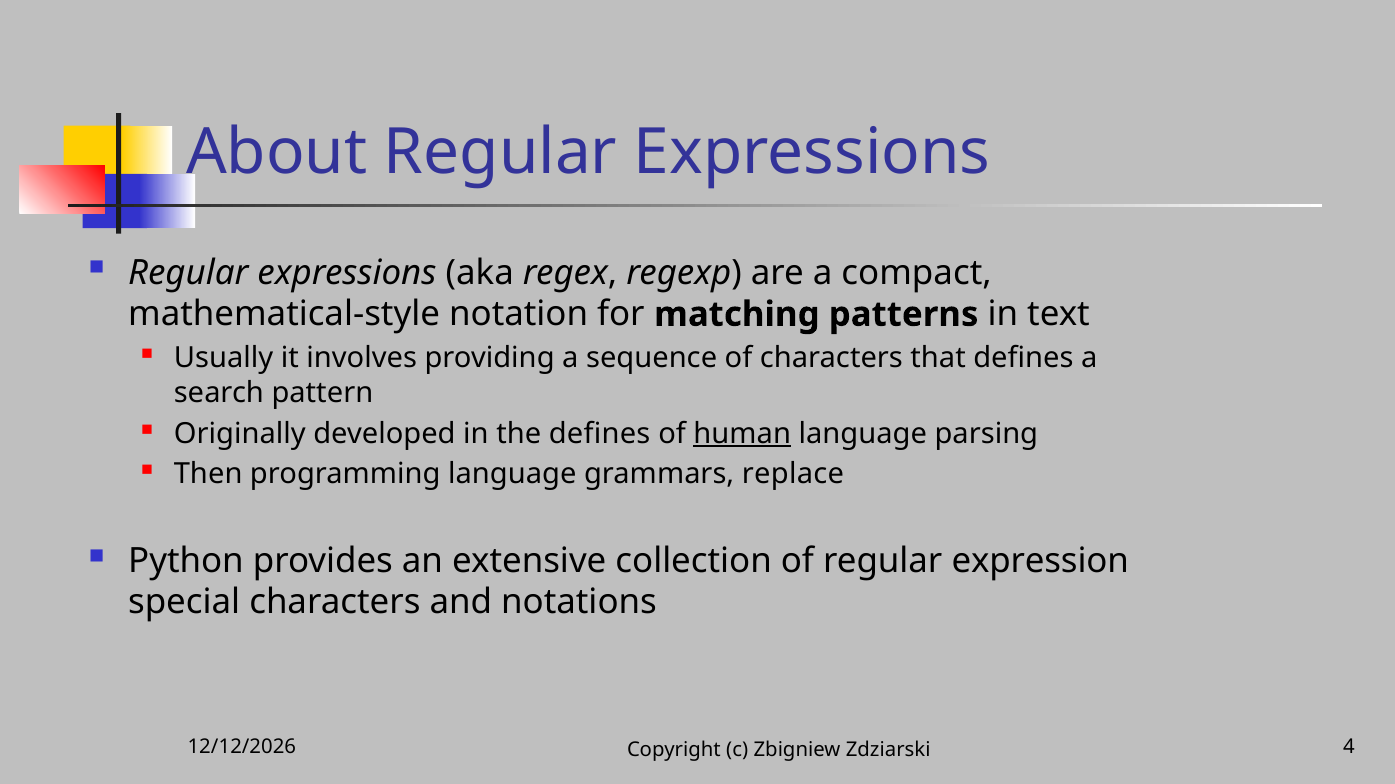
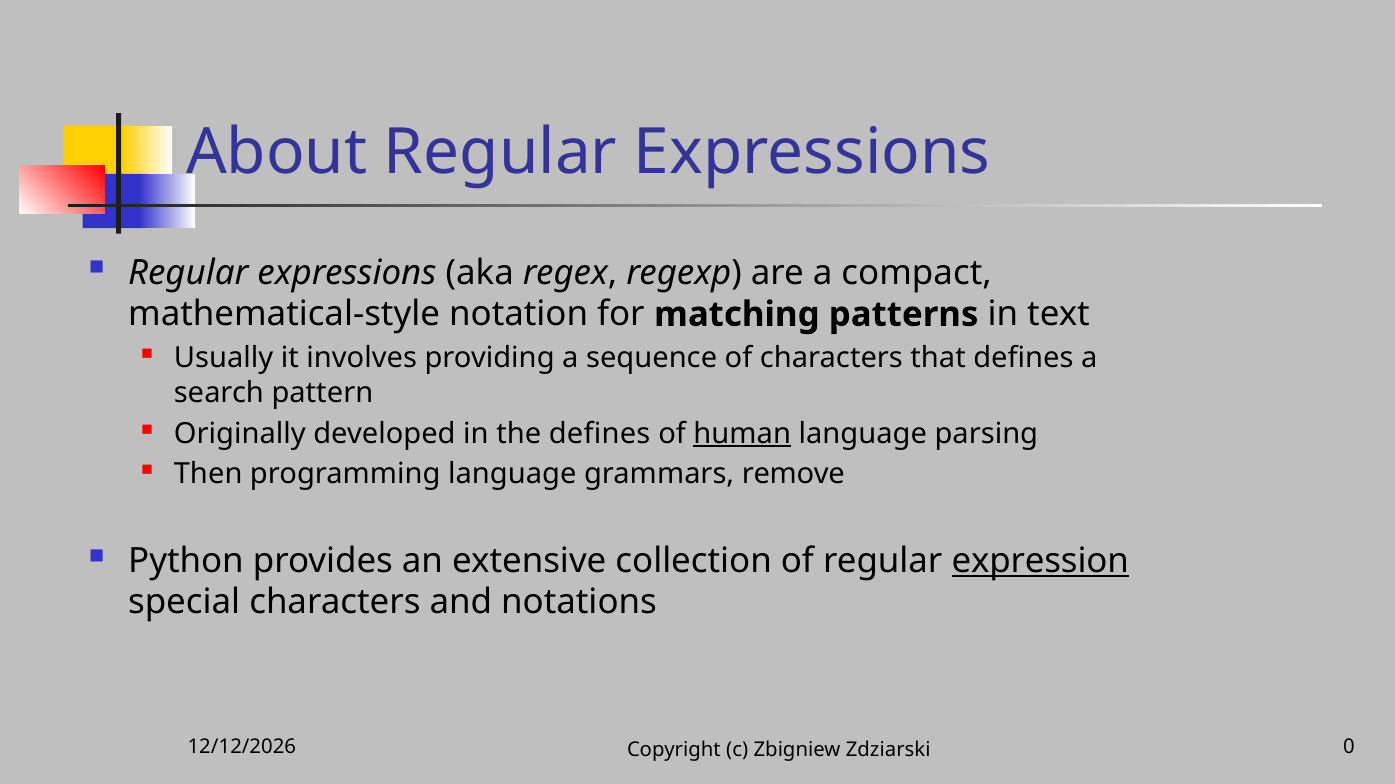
replace: replace -> remove
expression underline: none -> present
4: 4 -> 0
